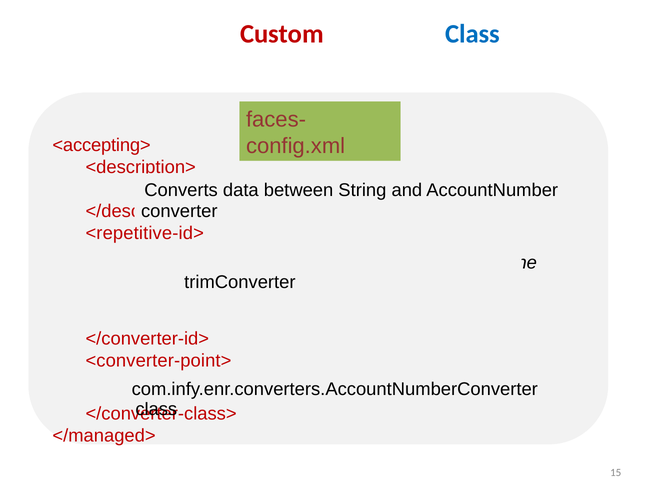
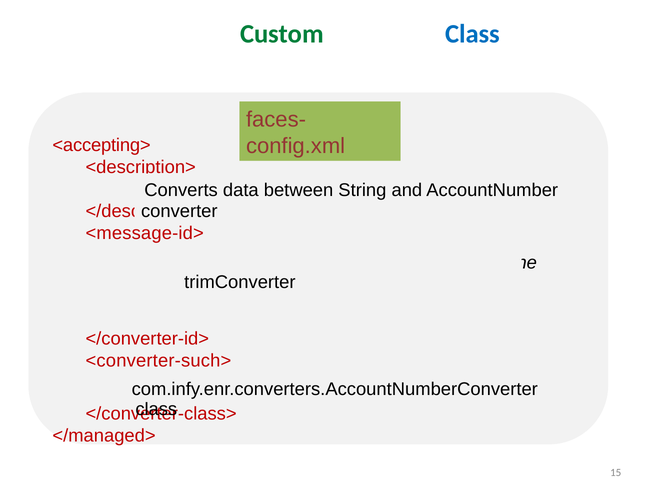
Custom at (282, 34) colour: red -> green
<repetitive-id>: <repetitive-id> -> <message-id>
<converter-point>: <converter-point> -> <converter-such>
